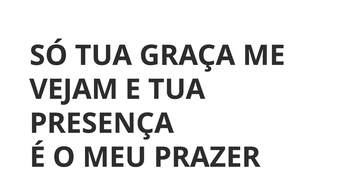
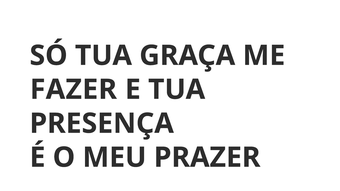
VEJAM: VEJAM -> FAZER
